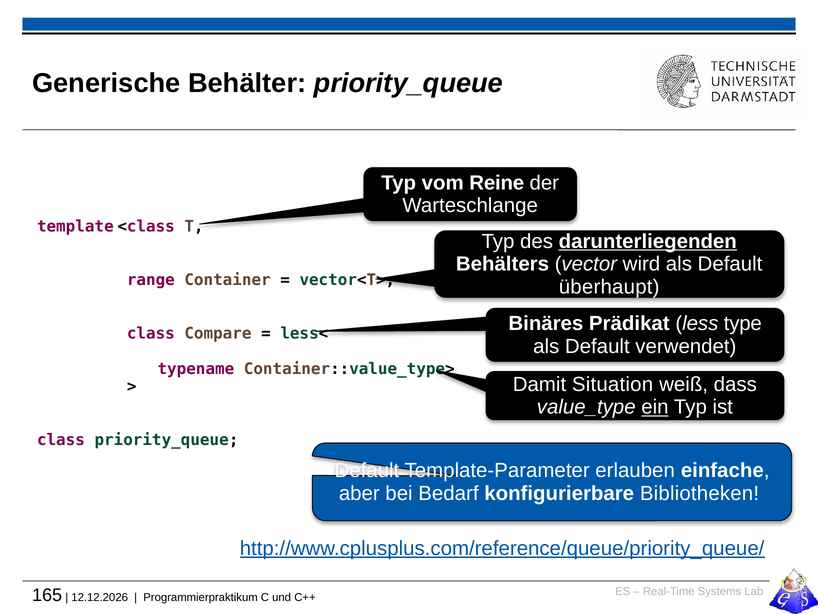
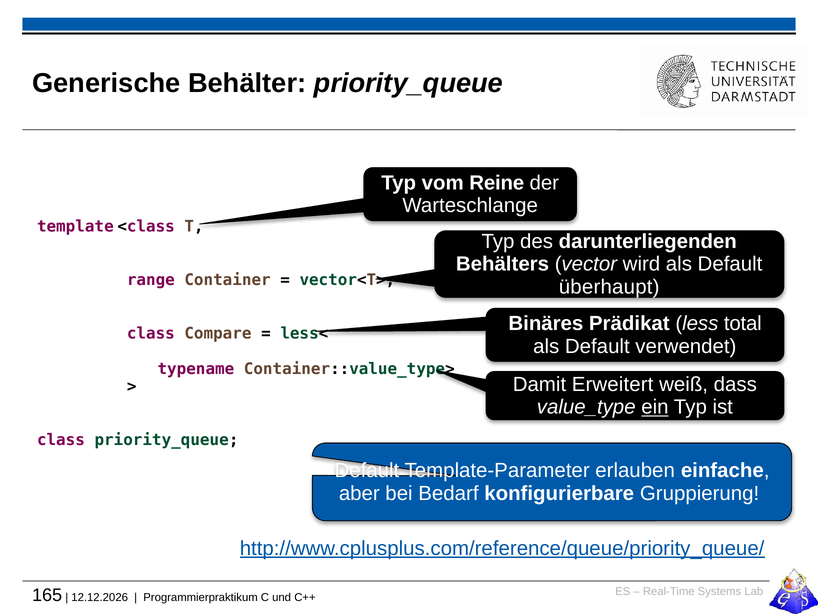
darunterliegenden underline: present -> none
type: type -> total
Situation: Situation -> Erweitert
Bibliotheken: Bibliotheken -> Gruppierung
